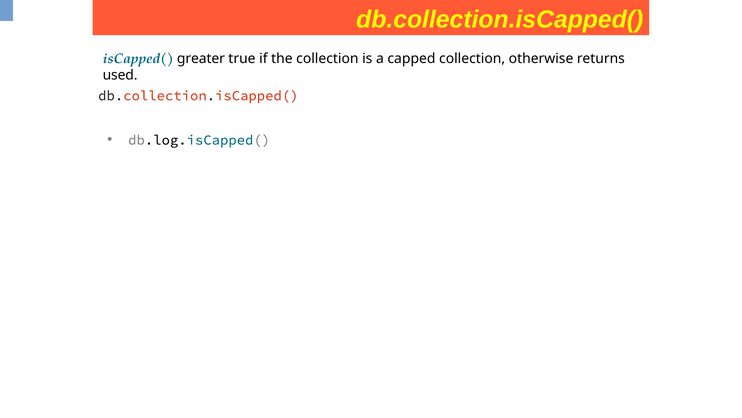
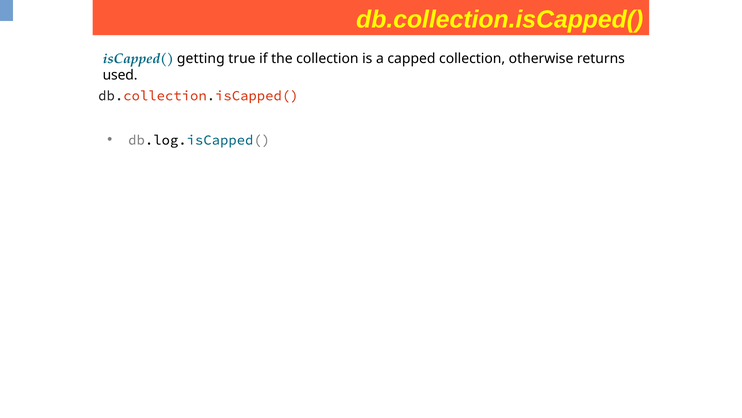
greater: greater -> getting
